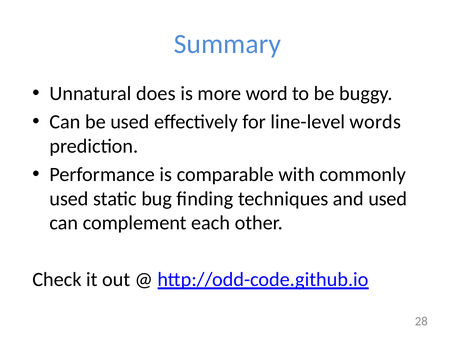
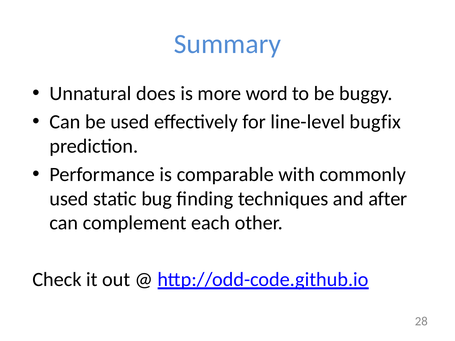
words: words -> bugfix
and used: used -> after
